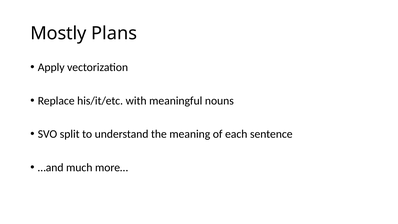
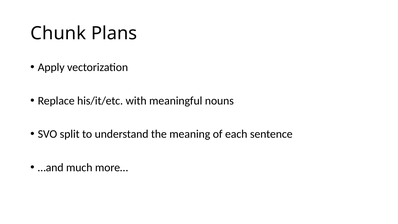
Mostly: Mostly -> Chunk
